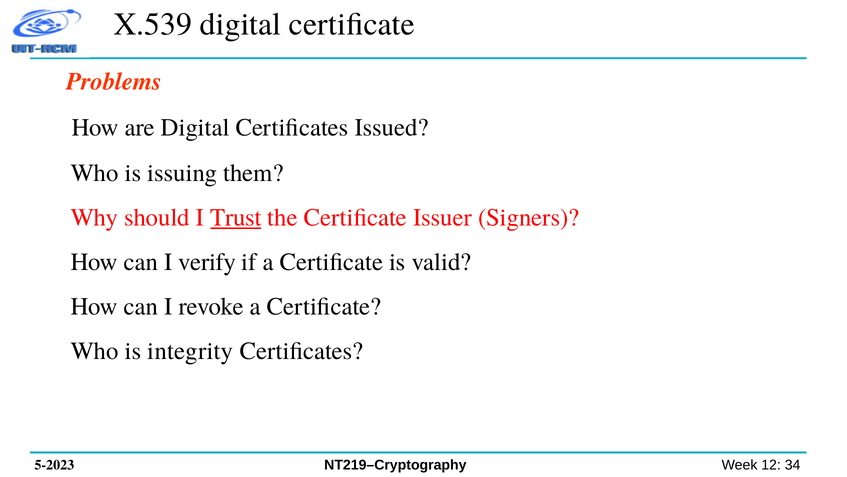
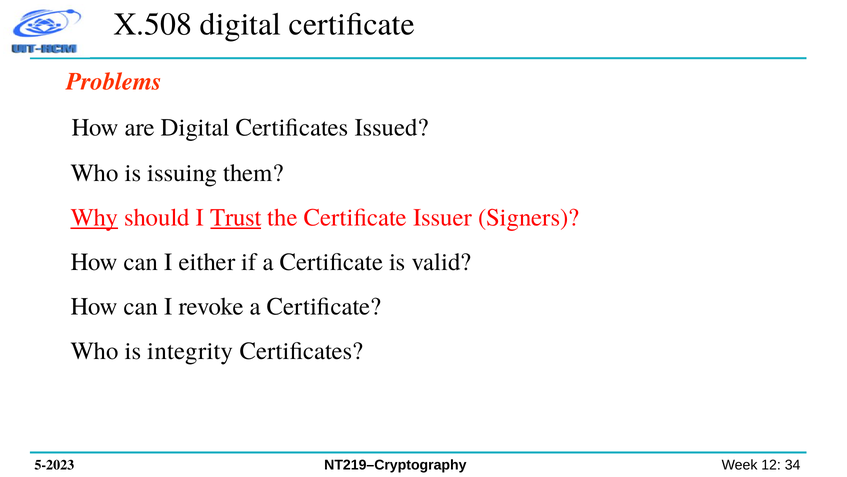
X.539: X.539 -> X.508
Why underline: none -> present
verify: verify -> either
